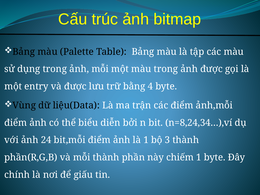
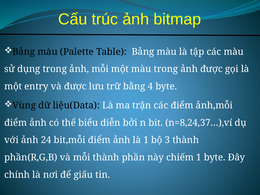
n=8,24,34…),ví: n=8,24,34…),ví -> n=8,24,37…),ví
